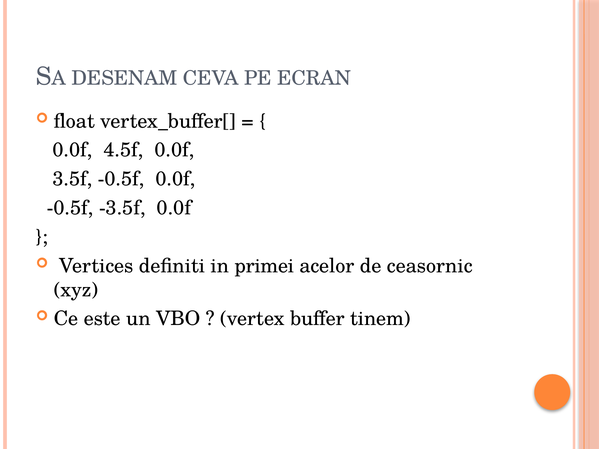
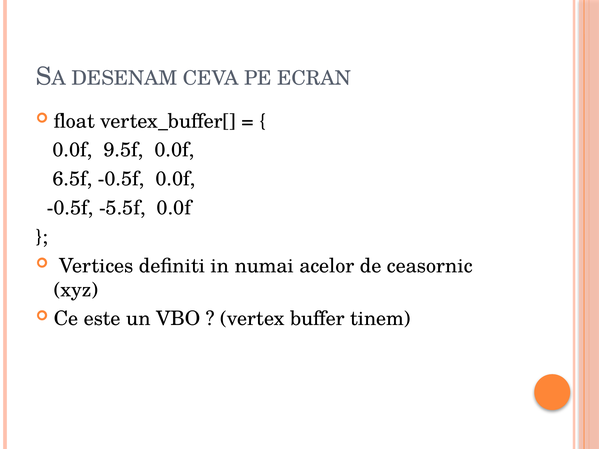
4.5f: 4.5f -> 9.5f
3.5f: 3.5f -> 6.5f
-3.5f: -3.5f -> -5.5f
primei: primei -> numai
